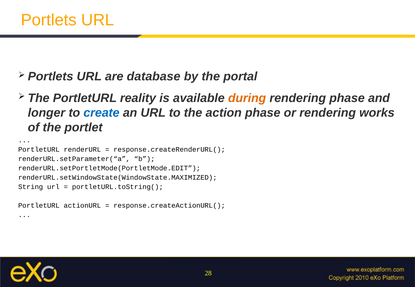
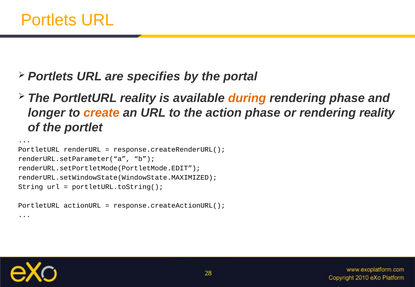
database: database -> specifies
create colour: blue -> orange
rendering works: works -> reality
